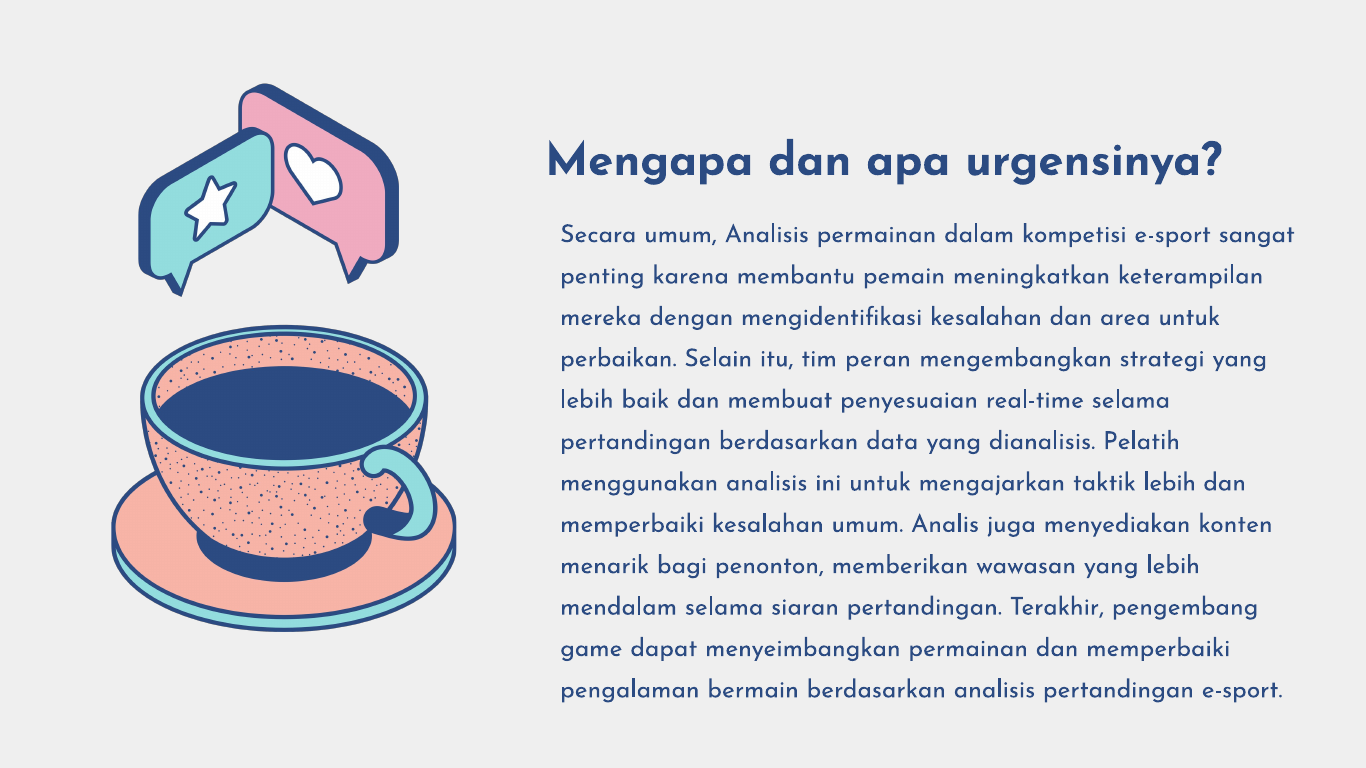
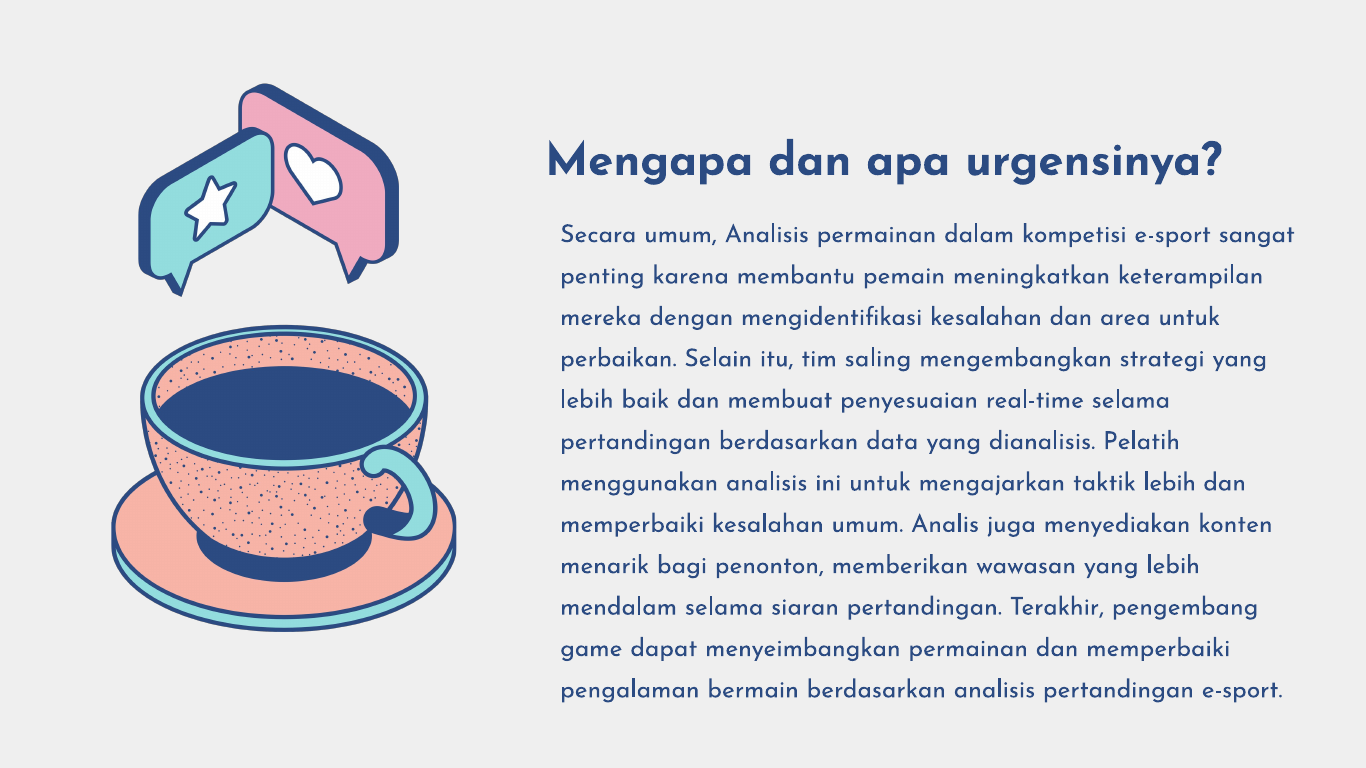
peran: peran -> saling
